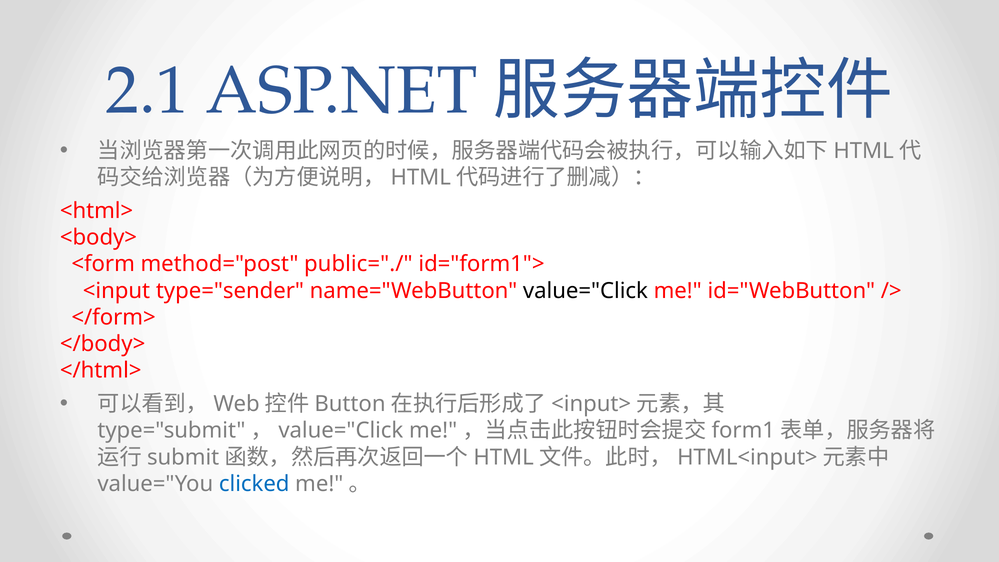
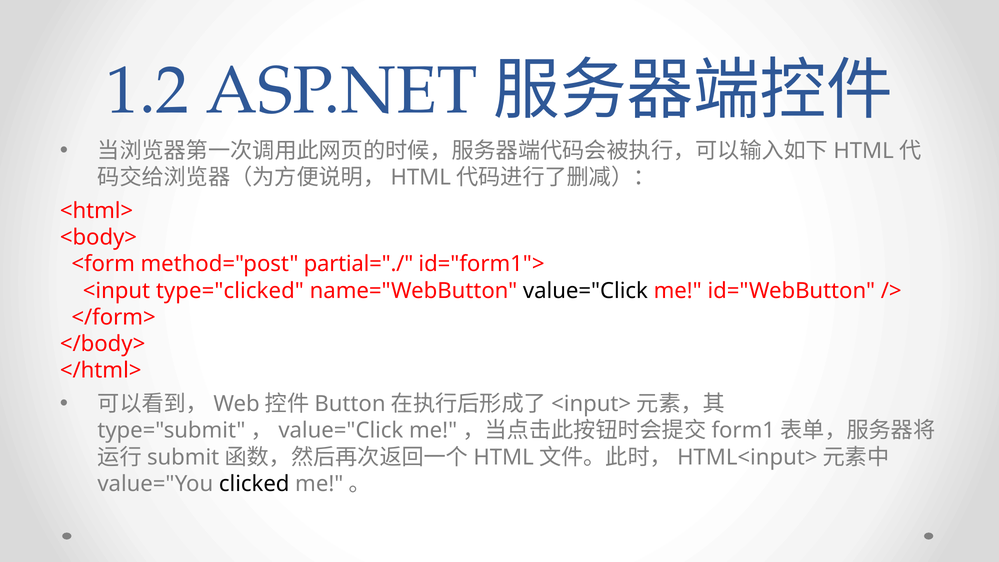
2.1: 2.1 -> 1.2
public="./: public="./ -> partial="./
type="sender: type="sender -> type="clicked
clicked colour: blue -> black
